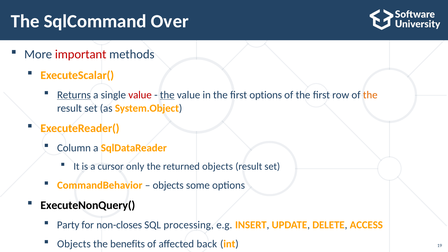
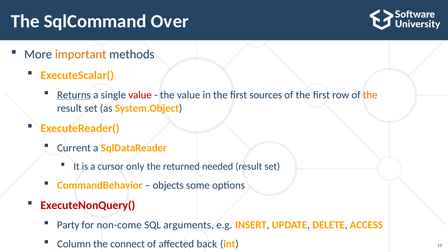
important colour: red -> orange
the at (167, 95) underline: present -> none
first options: options -> sources
Column: Column -> Current
returned objects: objects -> needed
ExecuteNonQuery( colour: black -> red
non-closes: non-closes -> non-come
processing: processing -> arguments
Objects at (74, 244): Objects -> Column
benefits: benefits -> connect
